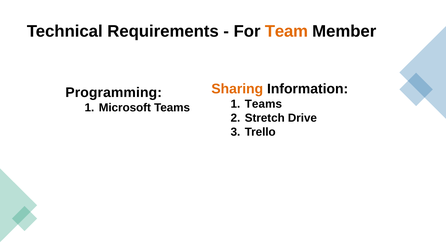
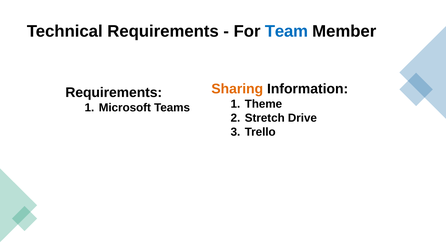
Team colour: orange -> blue
Programming at (114, 92): Programming -> Requirements
Teams at (263, 104): Teams -> Theme
